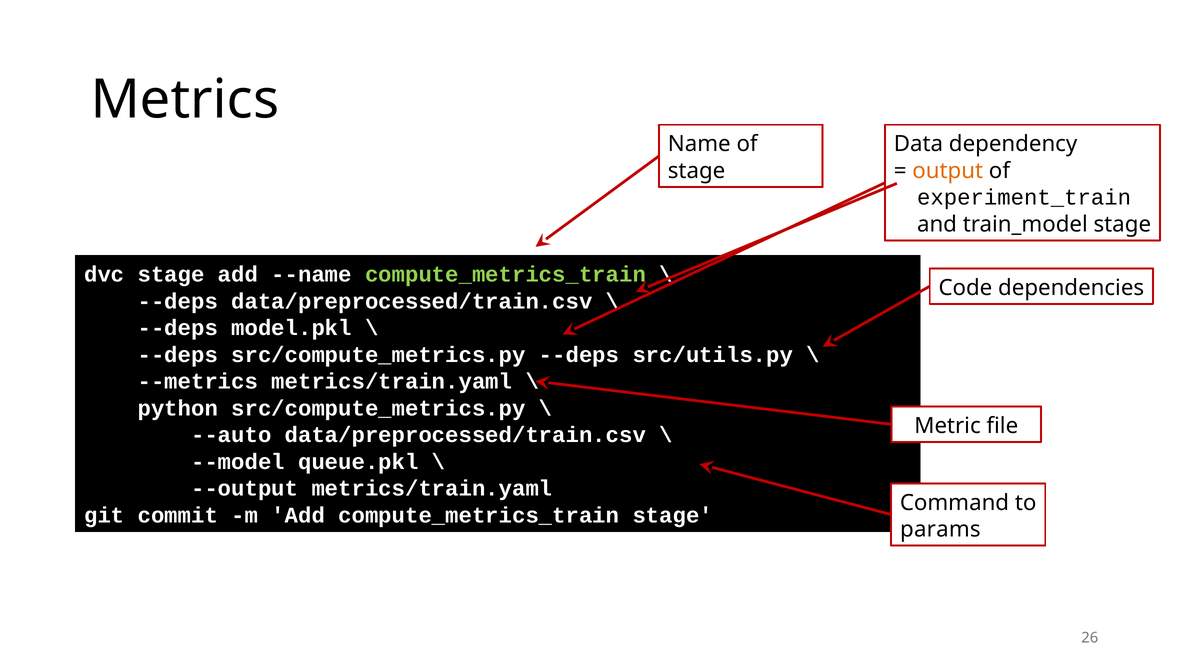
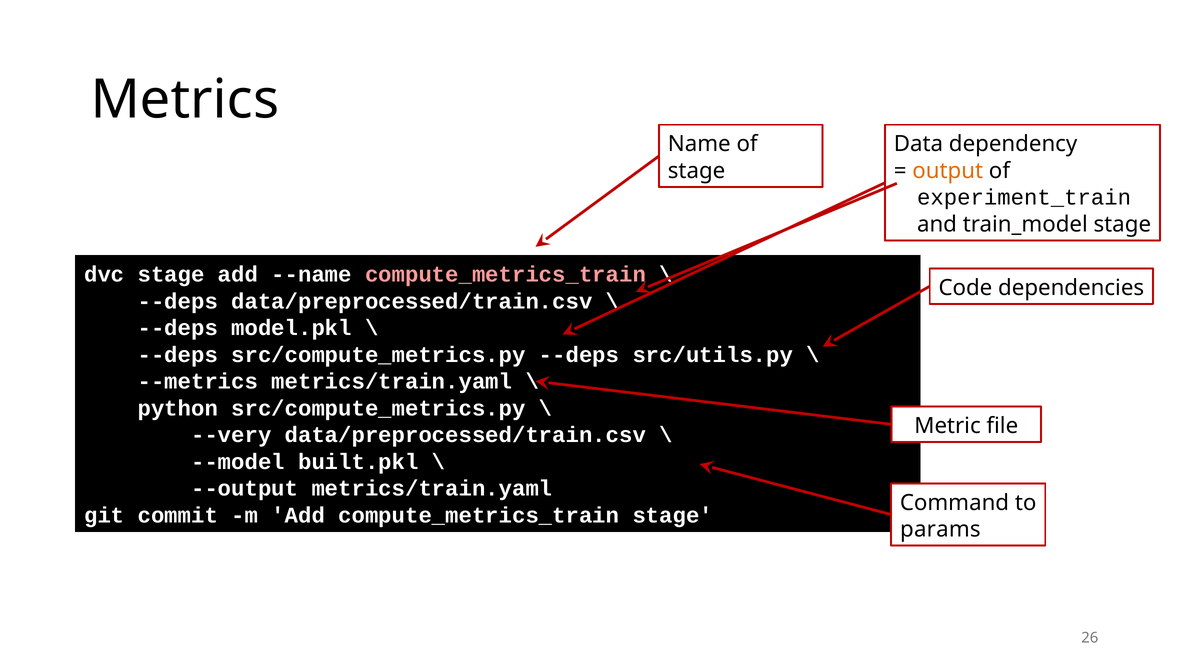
compute_metrics_train at (506, 274) colour: light green -> pink
--auto: --auto -> --very
queue.pkl: queue.pkl -> built.pkl
